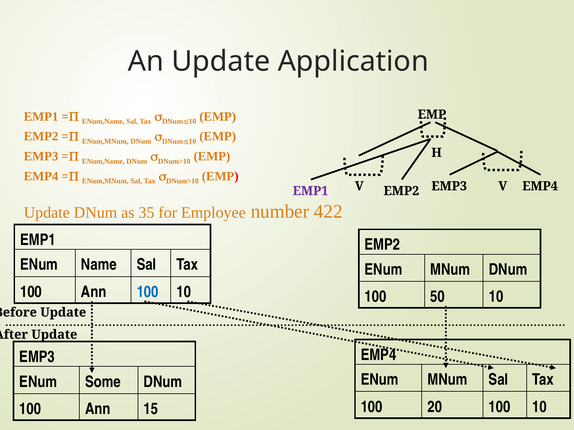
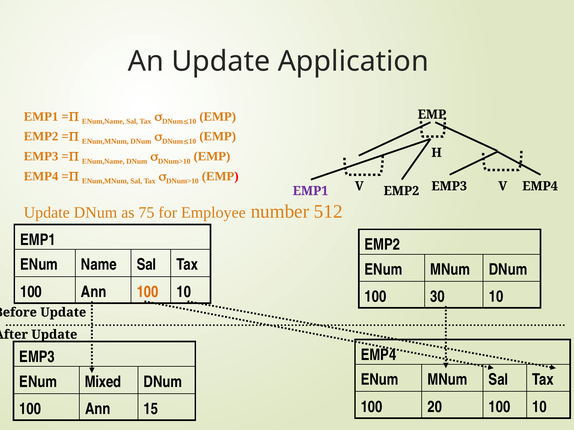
35: 35 -> 75
422: 422 -> 512
100 at (148, 292) colour: blue -> orange
50: 50 -> 30
Some: Some -> Mixed
